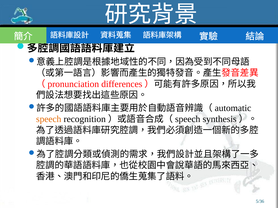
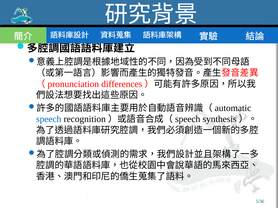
speech colour: orange -> blue
